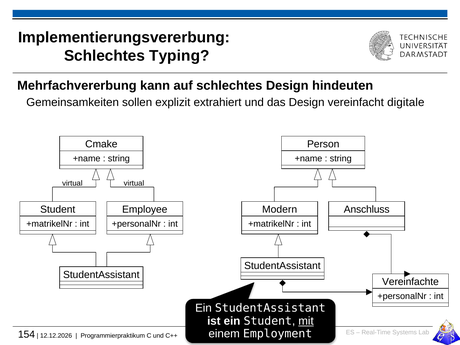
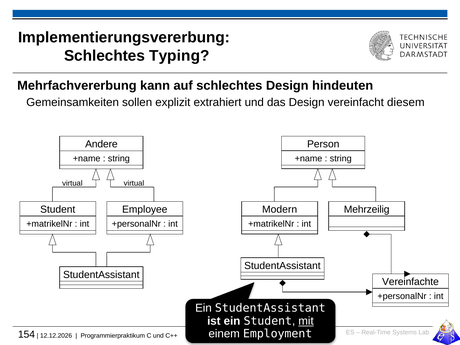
digitale: digitale -> diesem
Cmake: Cmake -> Andere
Anschluss: Anschluss -> Mehrzeilig
